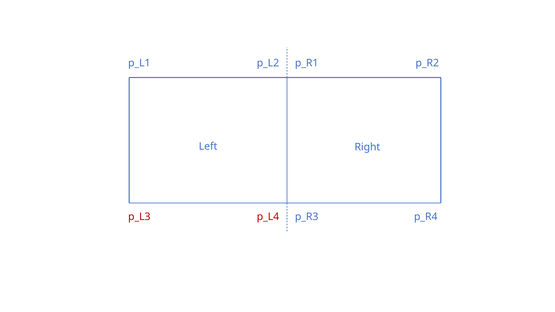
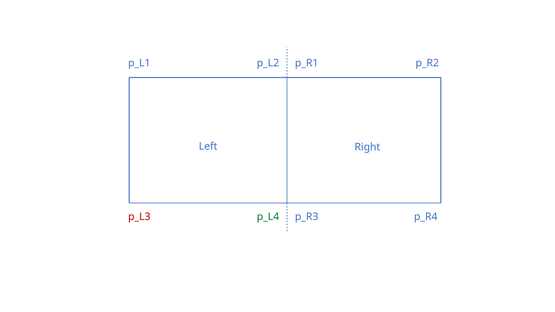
p_L4 colour: red -> green
